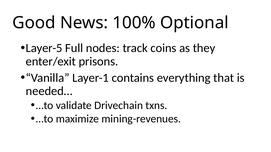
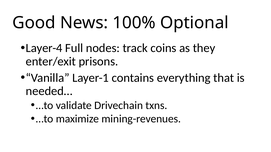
Layer-5: Layer-5 -> Layer-4
